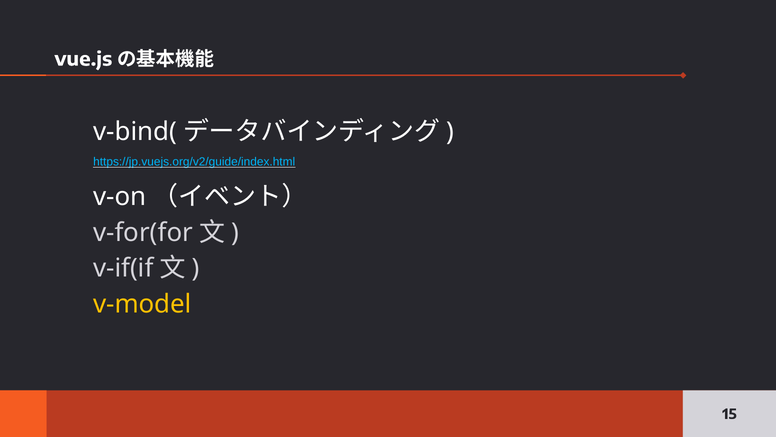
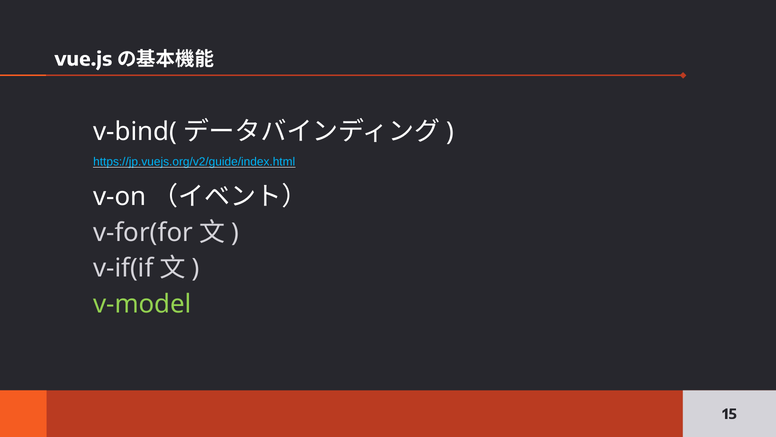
v-model colour: yellow -> light green
